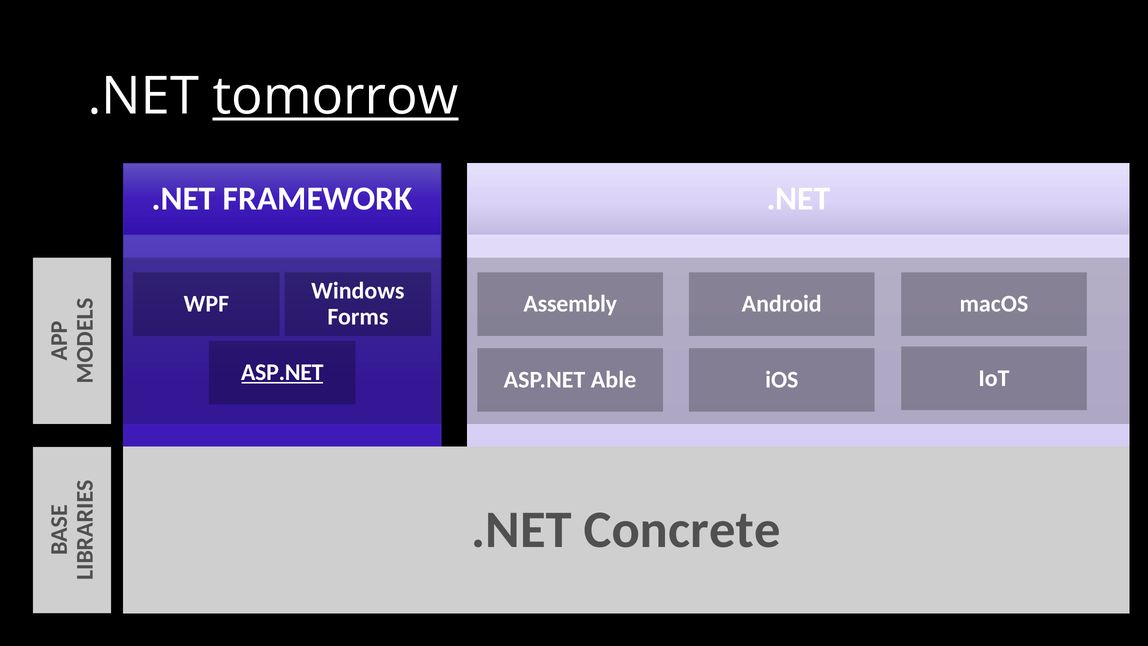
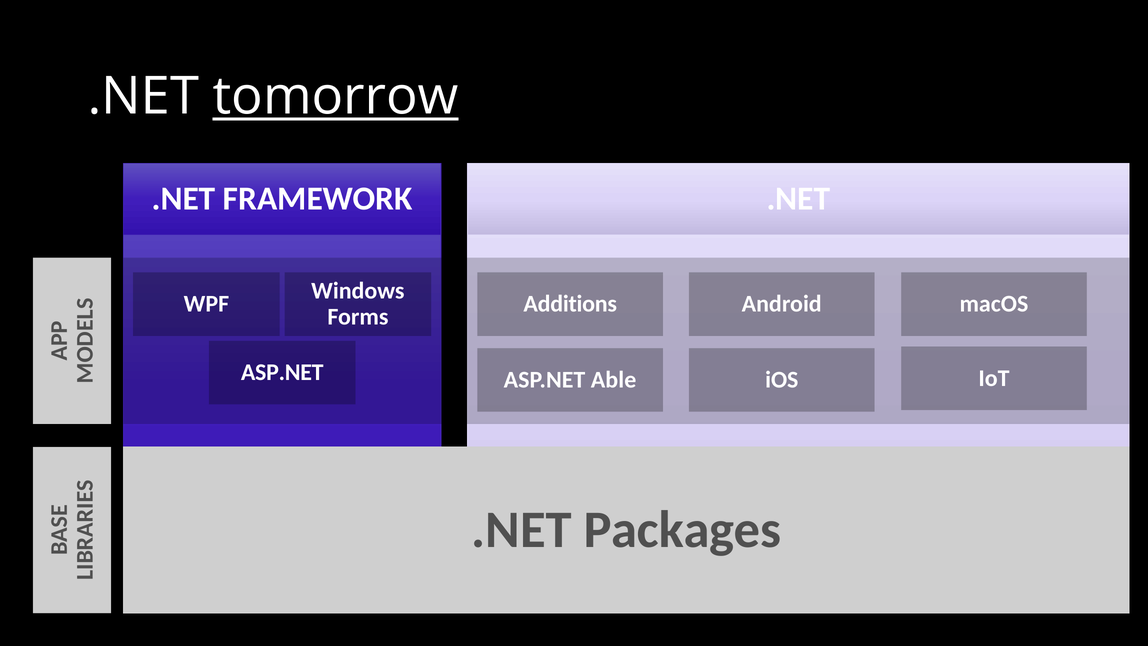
Assembly: Assembly -> Additions
ASP.NET at (282, 372) underline: present -> none
Concrete: Concrete -> Packages
